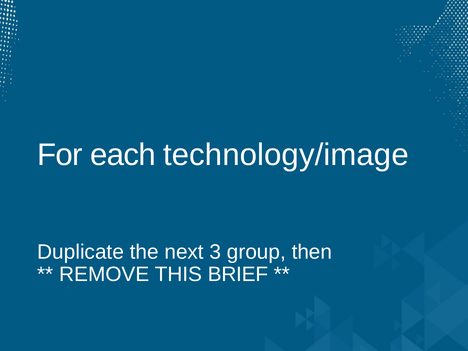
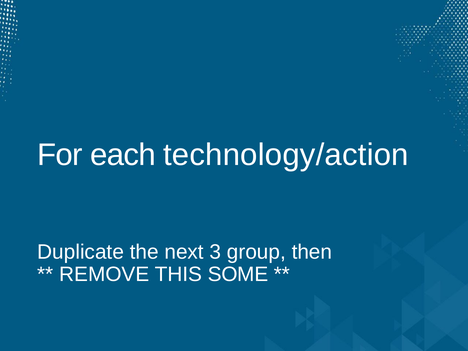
technology/image: technology/image -> technology/action
BRIEF: BRIEF -> SOME
